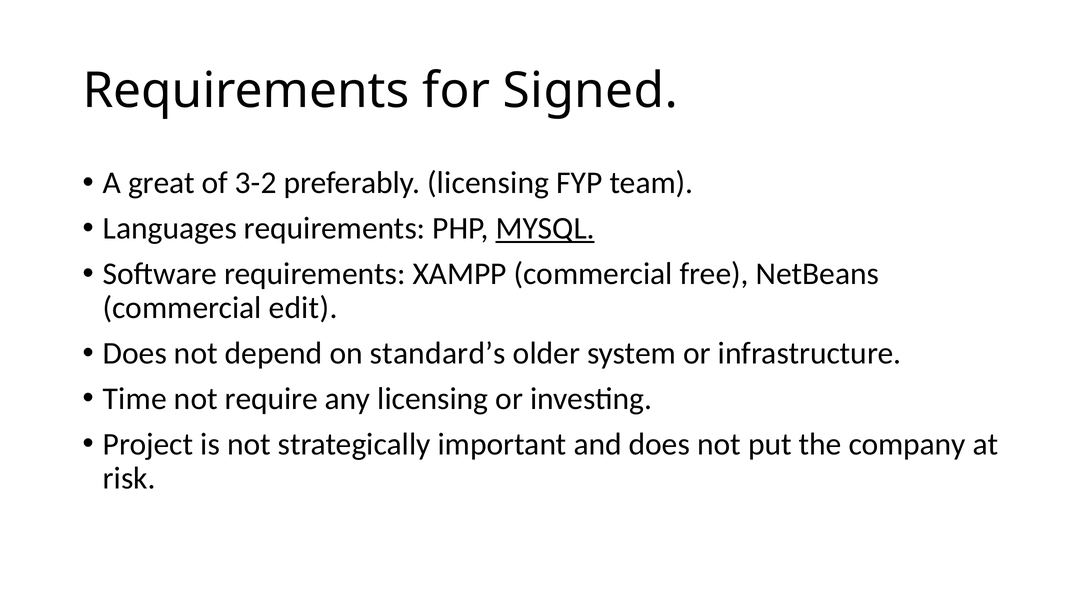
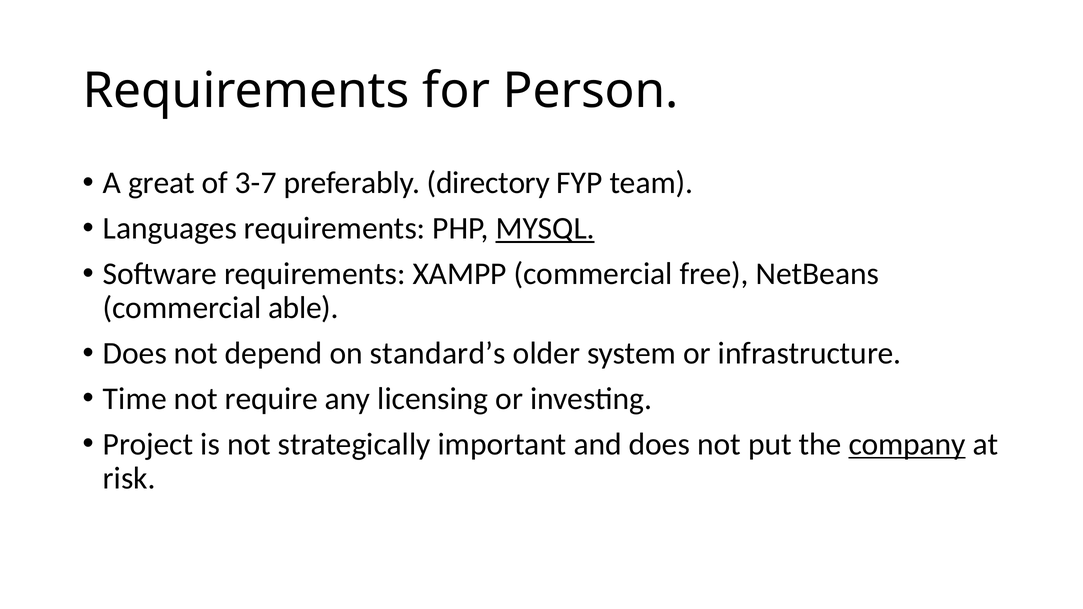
Signed: Signed -> Person
3-2: 3-2 -> 3-7
preferably licensing: licensing -> directory
edit: edit -> able
company underline: none -> present
